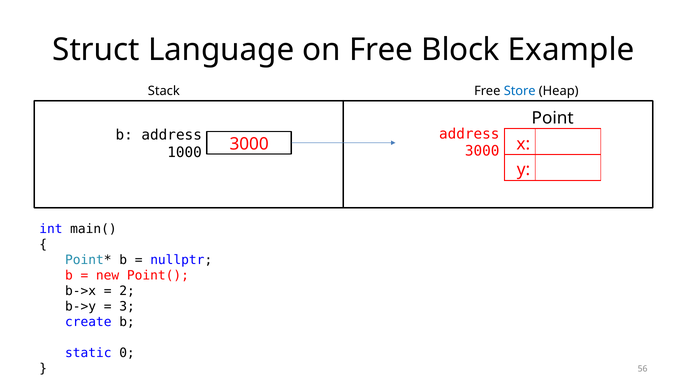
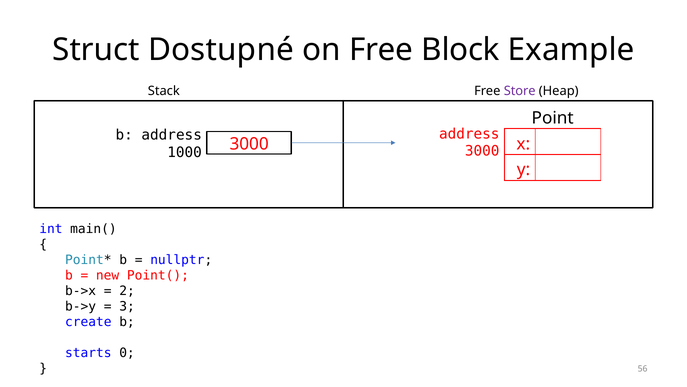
Language: Language -> Dostupné
Store colour: blue -> purple
static: static -> starts
